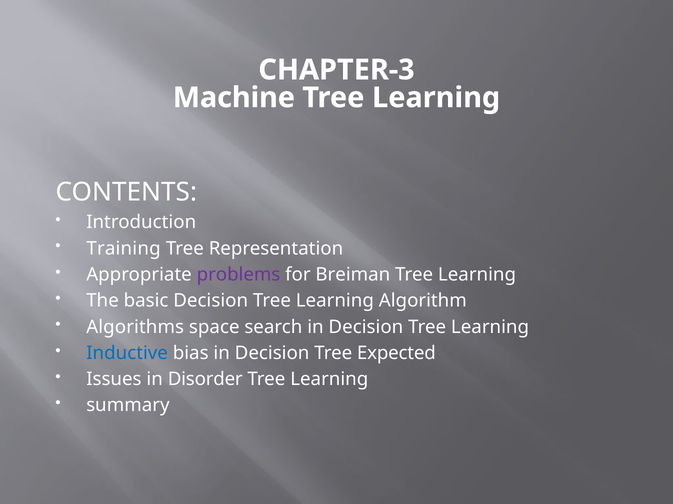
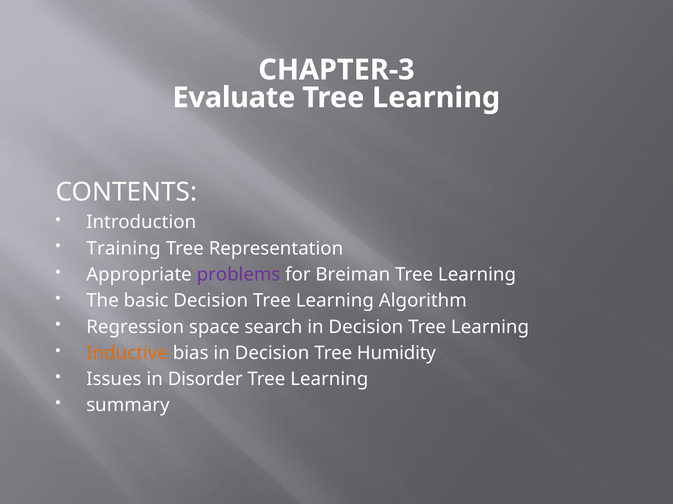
Machine: Machine -> Evaluate
Algorithms: Algorithms -> Regression
Inductive colour: blue -> orange
Expected: Expected -> Humidity
